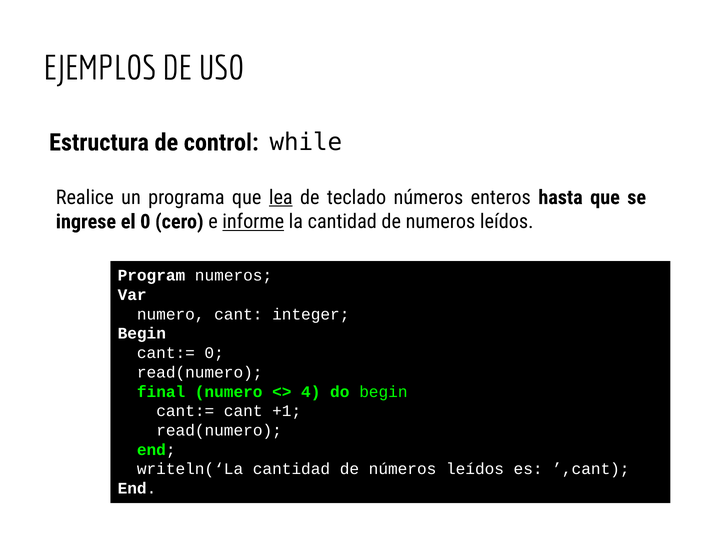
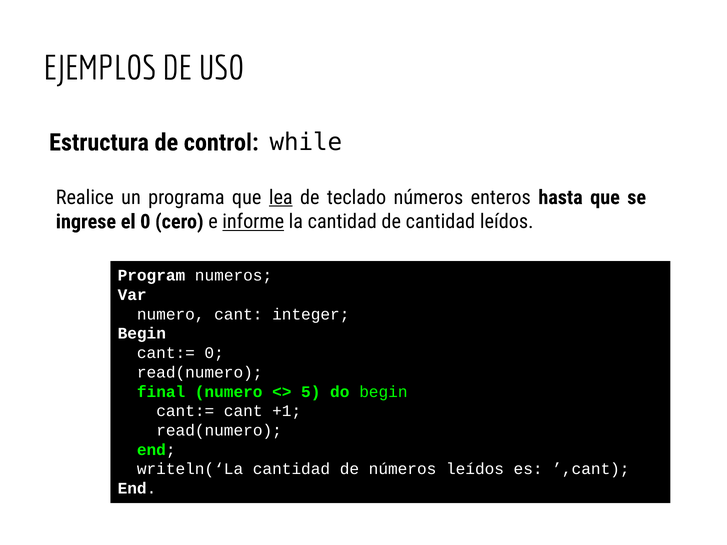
de numeros: numeros -> cantidad
4 at (311, 392): 4 -> 5
